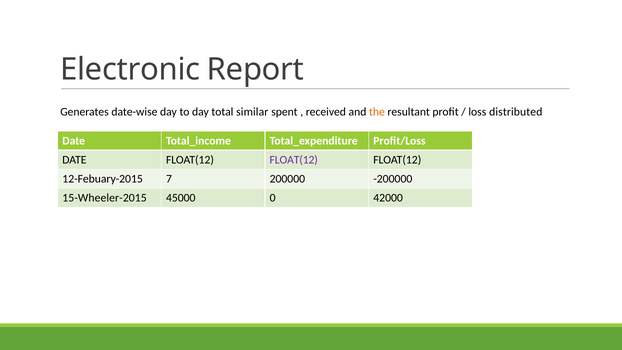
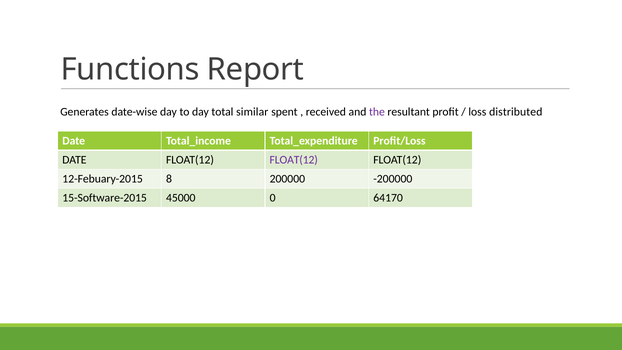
Electronic: Electronic -> Functions
the colour: orange -> purple
7: 7 -> 8
15-Wheeler-2015: 15-Wheeler-2015 -> 15-Software-2015
42000: 42000 -> 64170
